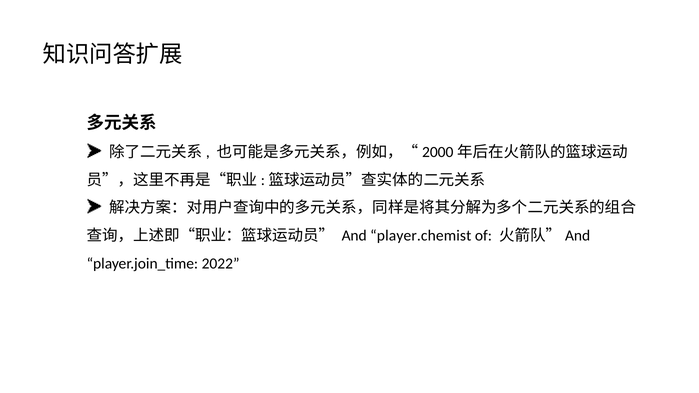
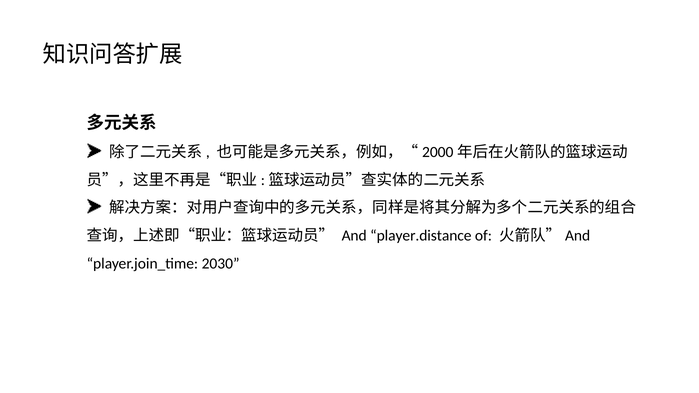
player.chemist: player.chemist -> player.distance
2022: 2022 -> 2030
